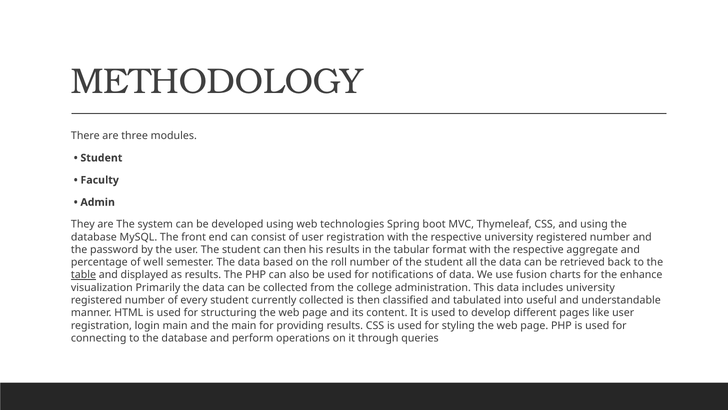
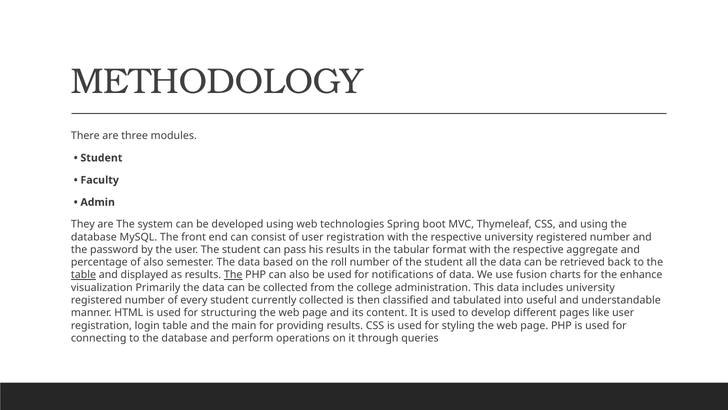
can then: then -> pass
of well: well -> also
The at (233, 275) underline: none -> present
login main: main -> table
